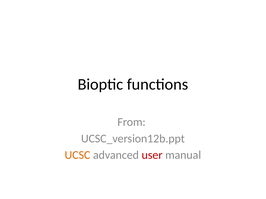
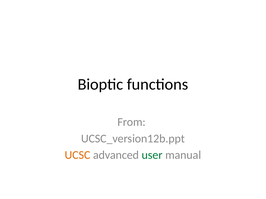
user colour: red -> green
